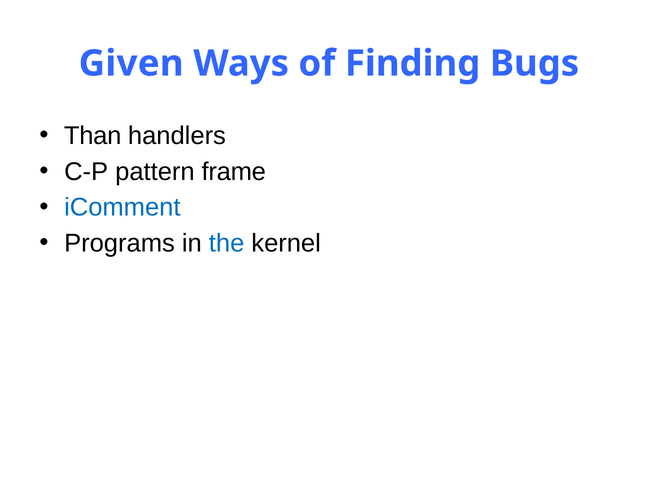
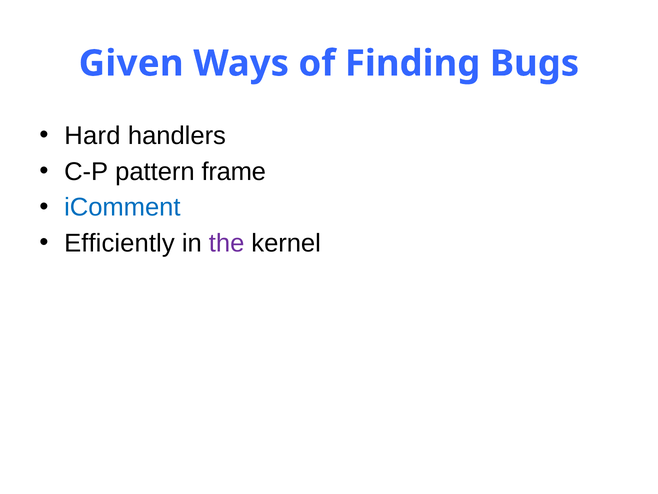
Than: Than -> Hard
Programs: Programs -> Efficiently
the colour: blue -> purple
